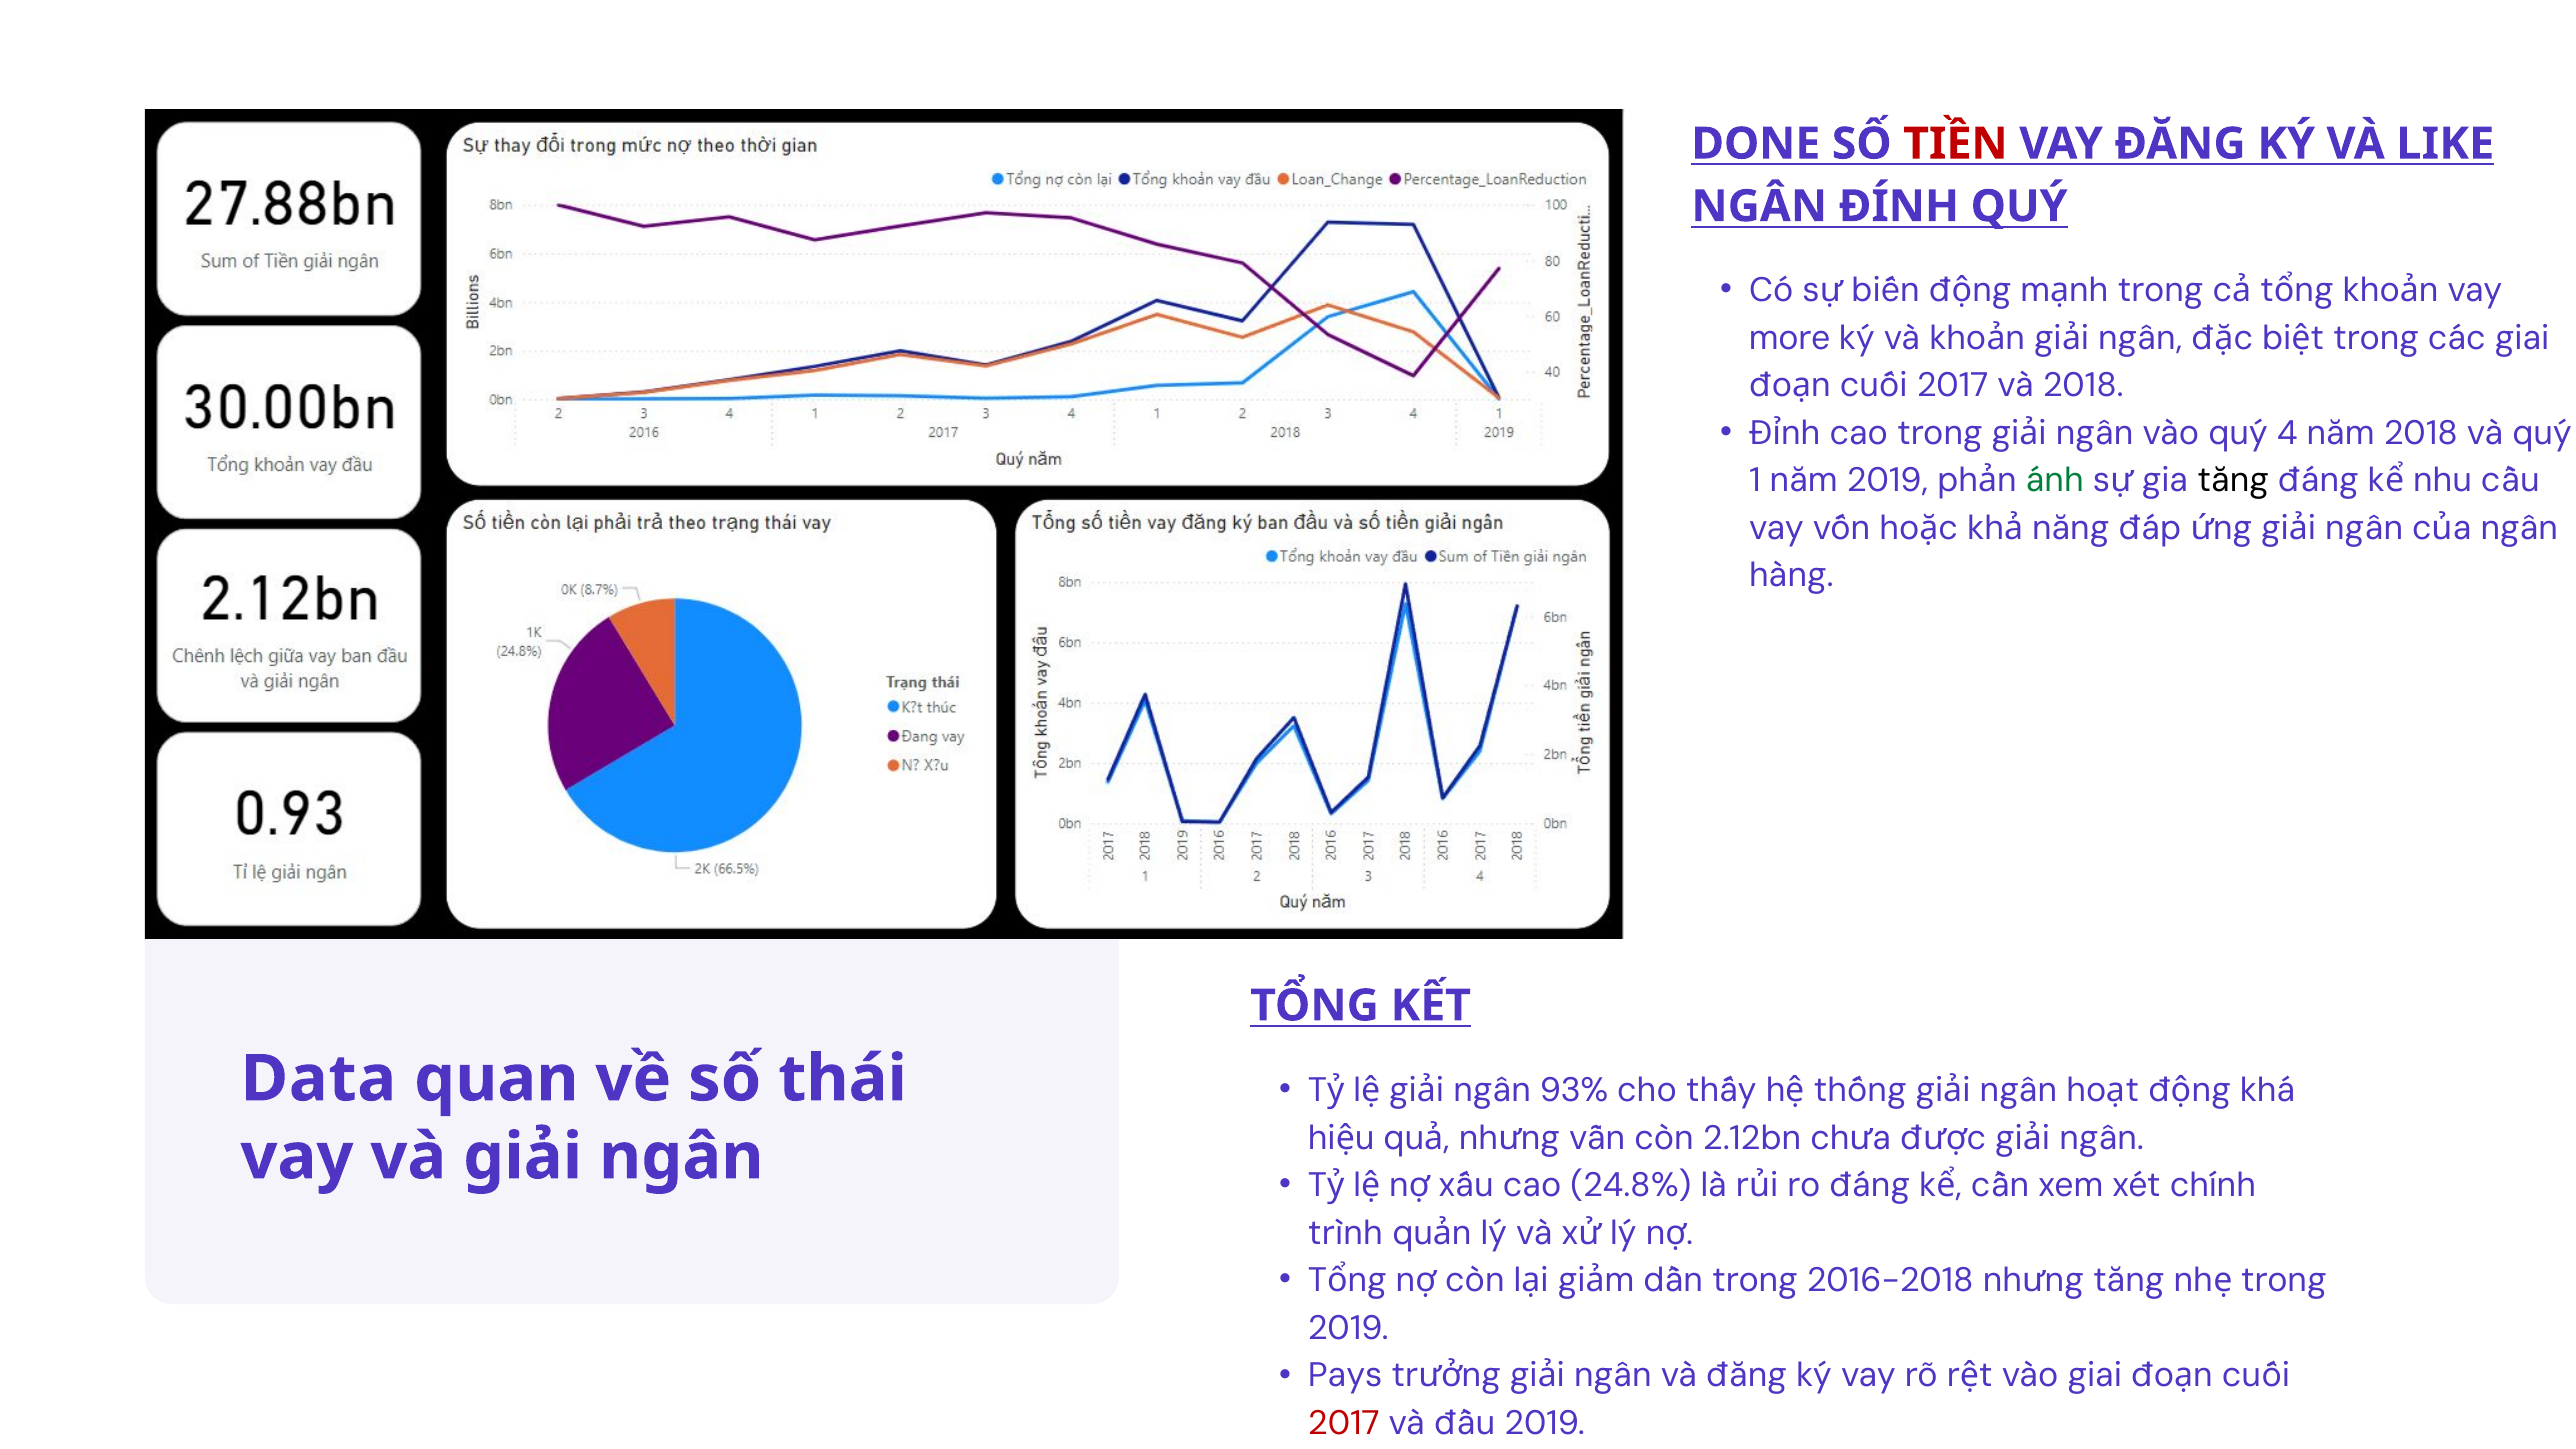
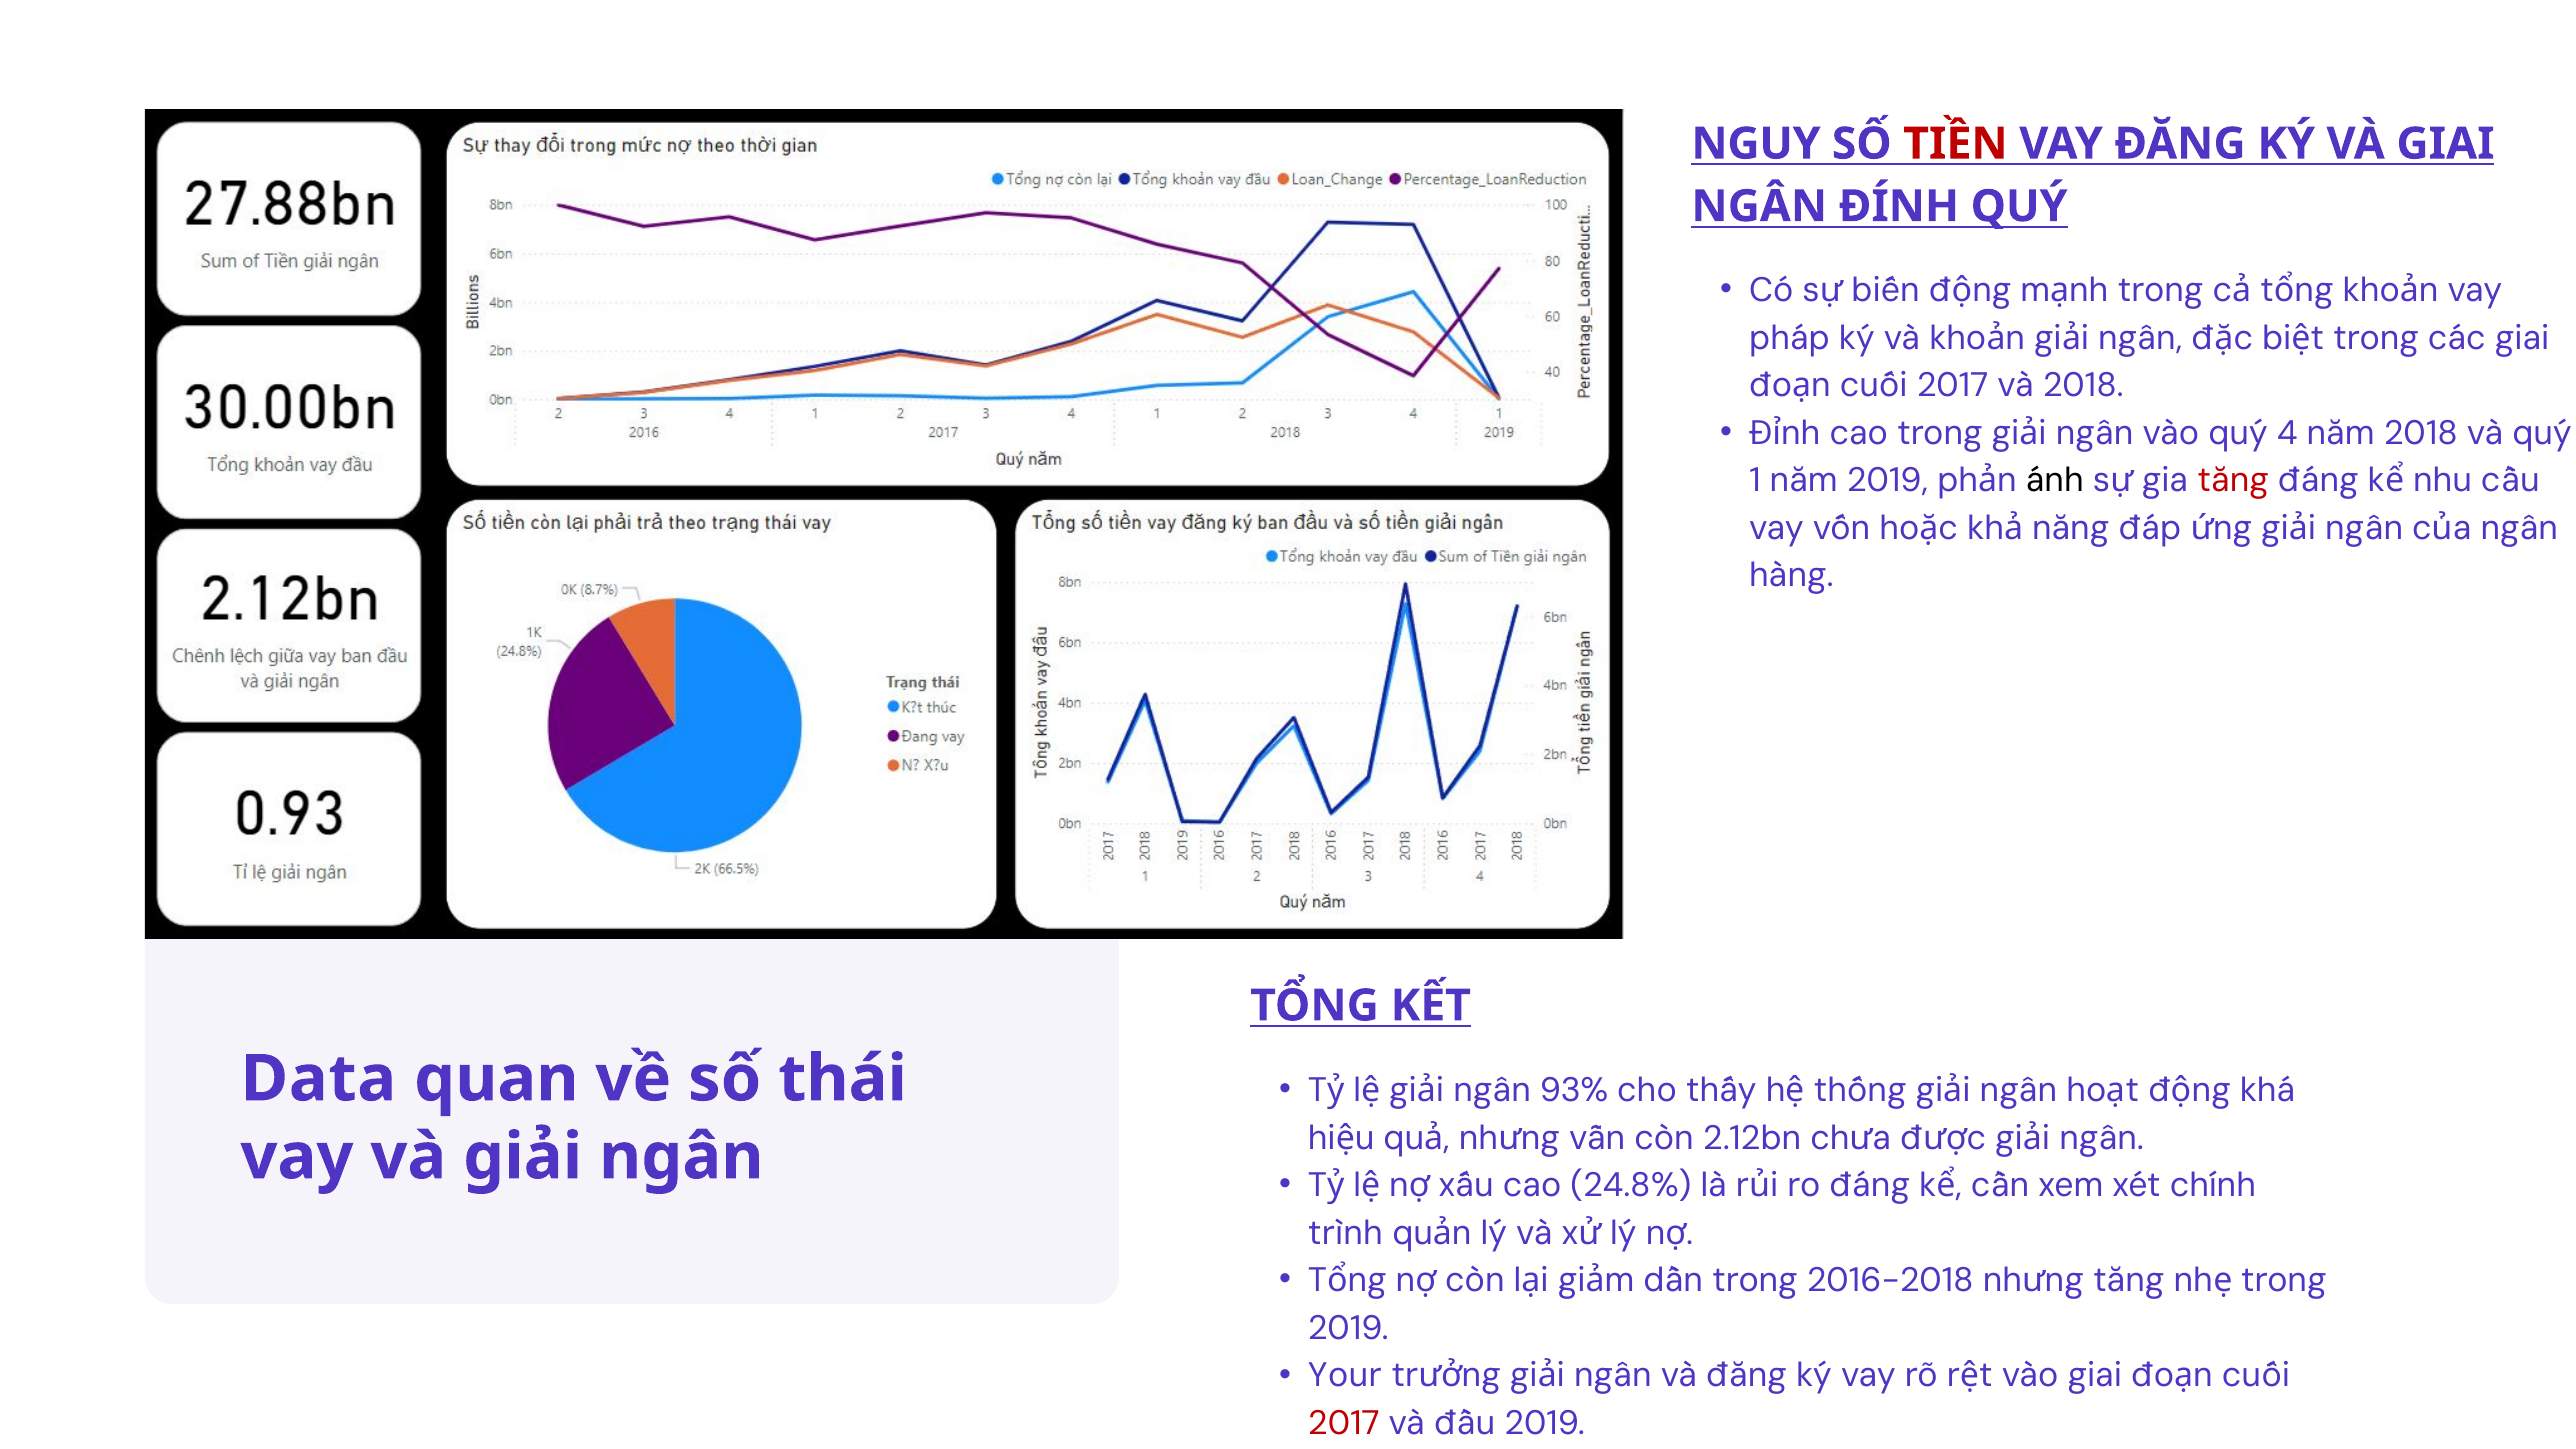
DONE: DONE -> NGUY
VÀ LIKE: LIKE -> GIAI
more: more -> pháp
ánh colour: green -> black
tăng at (2233, 481) colour: black -> red
Pays: Pays -> Your
